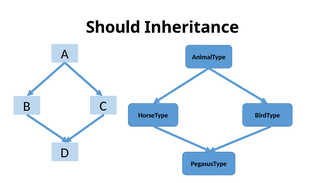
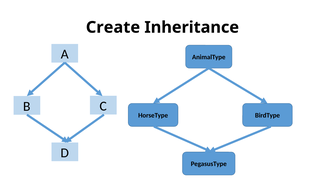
Should: Should -> Create
